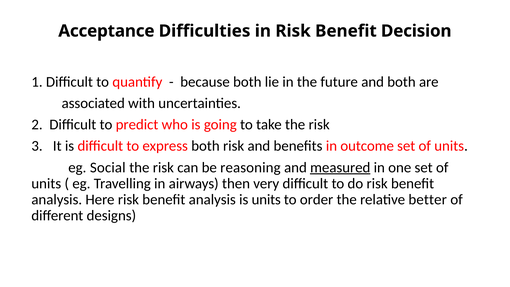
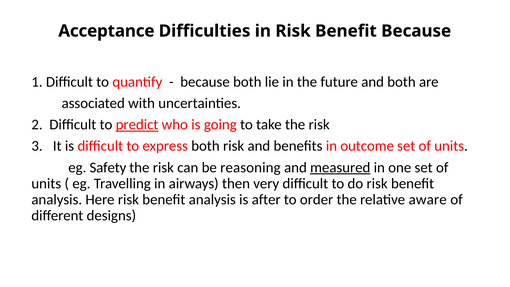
Benefit Decision: Decision -> Because
predict underline: none -> present
Social: Social -> Safety
is units: units -> after
better: better -> aware
